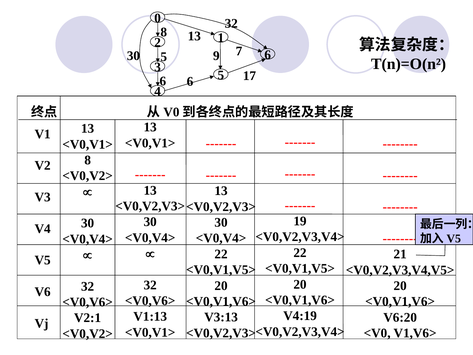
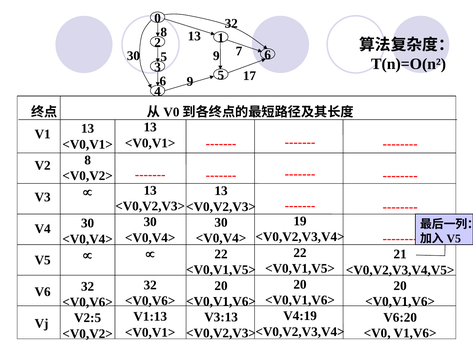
6 6: 6 -> 9
V2:1: V2:1 -> V2:5
